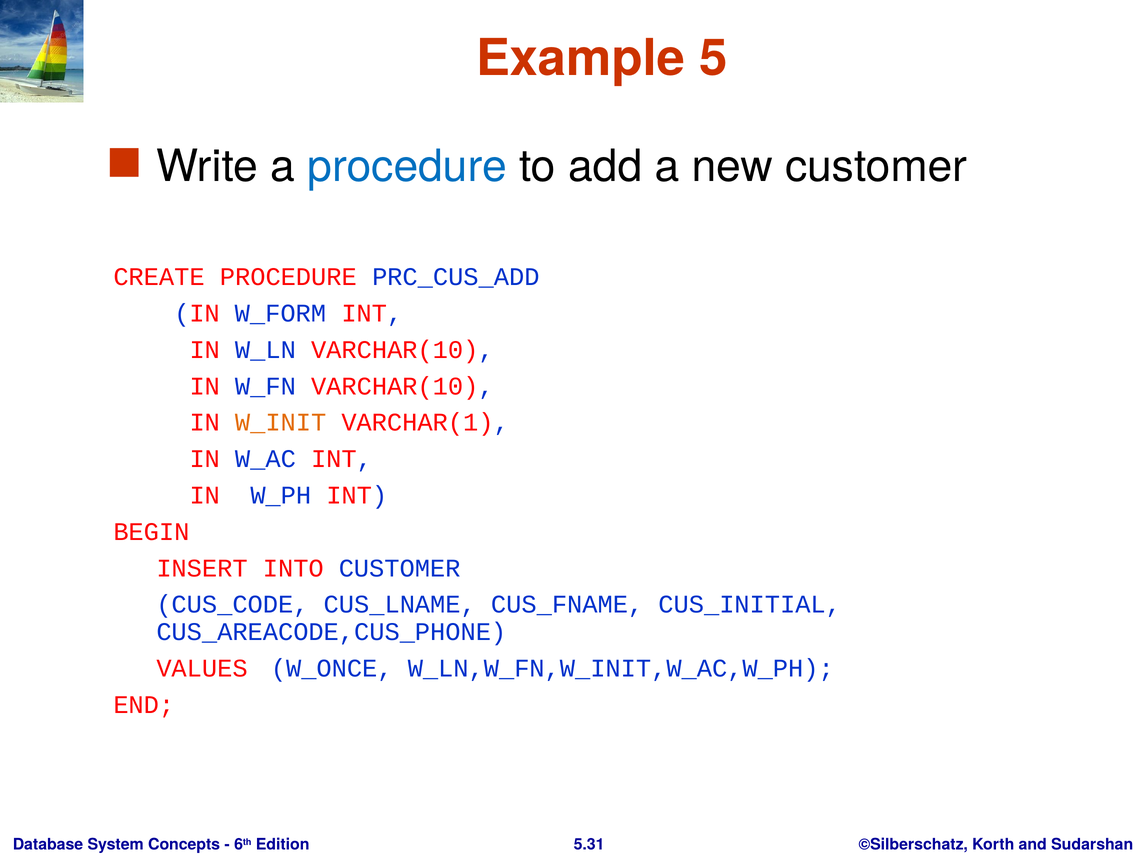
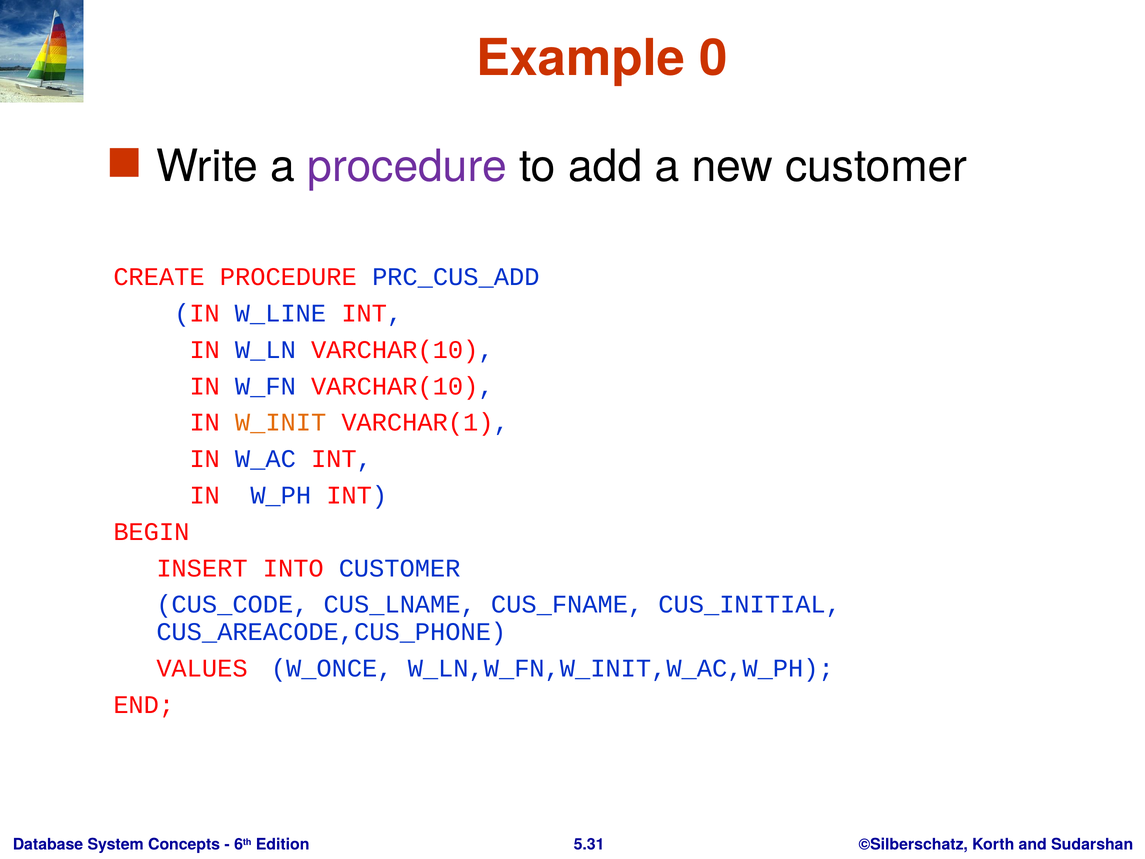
5: 5 -> 0
procedure at (407, 166) colour: blue -> purple
W_FORM: W_FORM -> W_LINE
